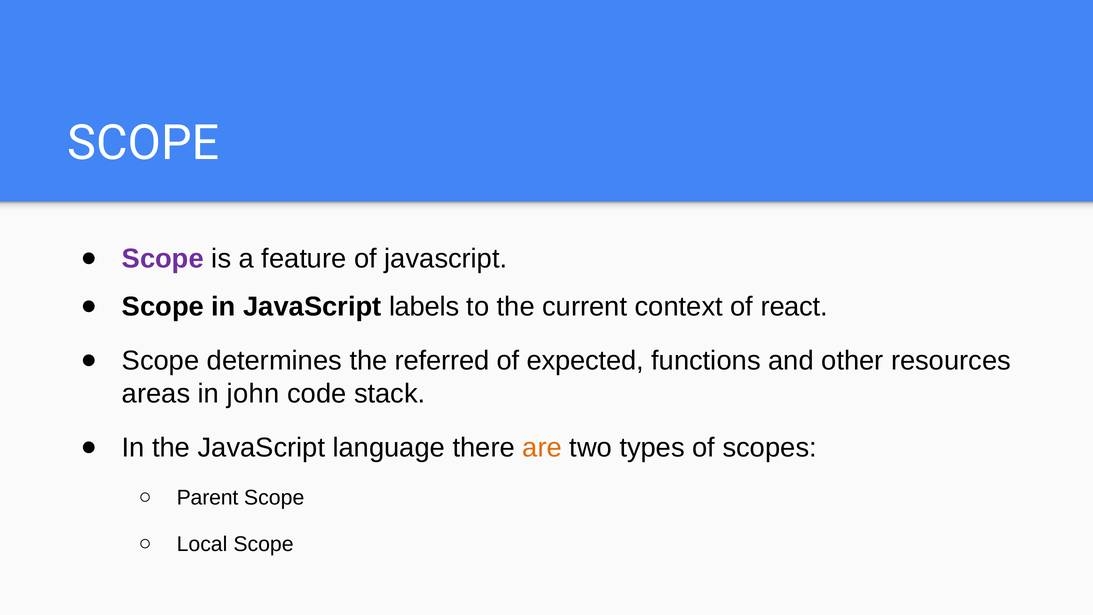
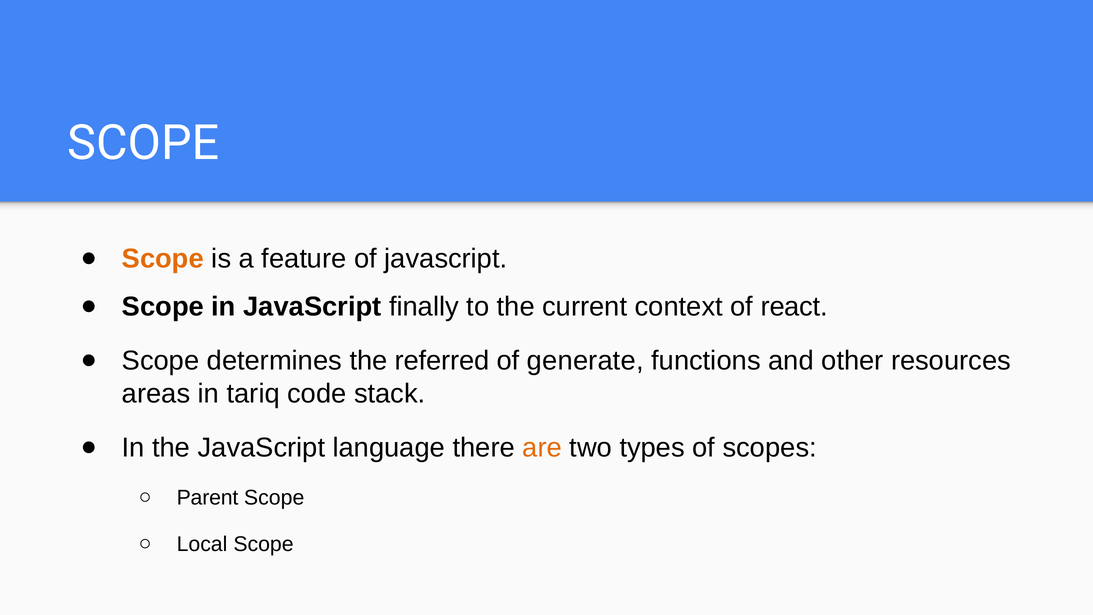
Scope at (163, 259) colour: purple -> orange
labels: labels -> finally
expected: expected -> generate
john: john -> tariq
